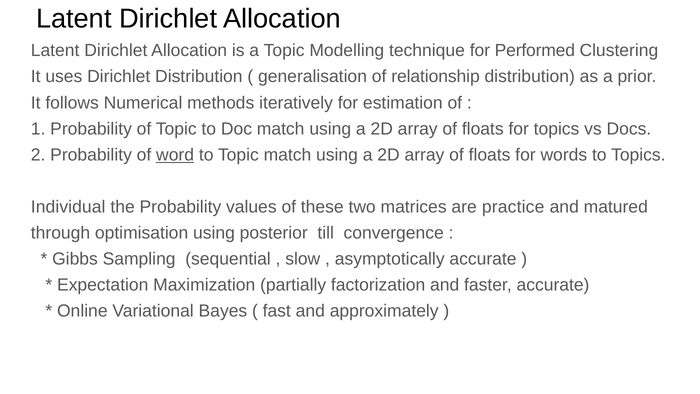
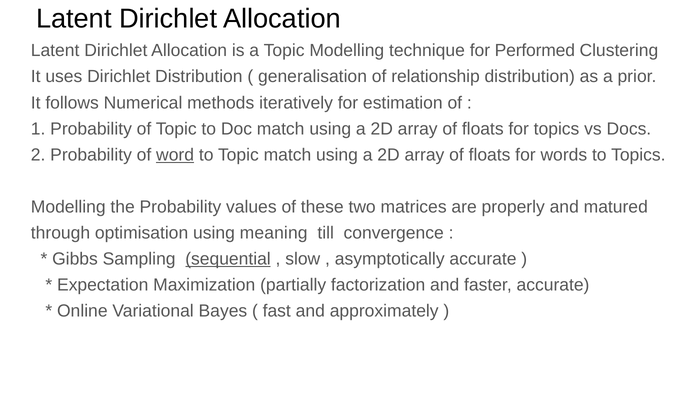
Individual at (68, 207): Individual -> Modelling
practice: practice -> properly
posterior: posterior -> meaning
sequential underline: none -> present
